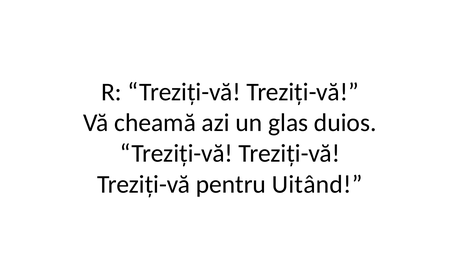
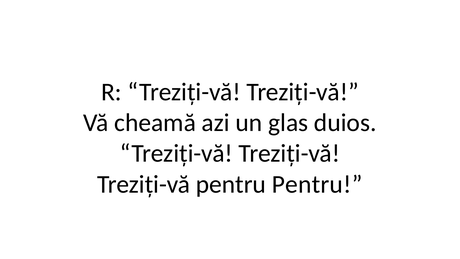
pentru Uitând: Uitând -> Pentru
